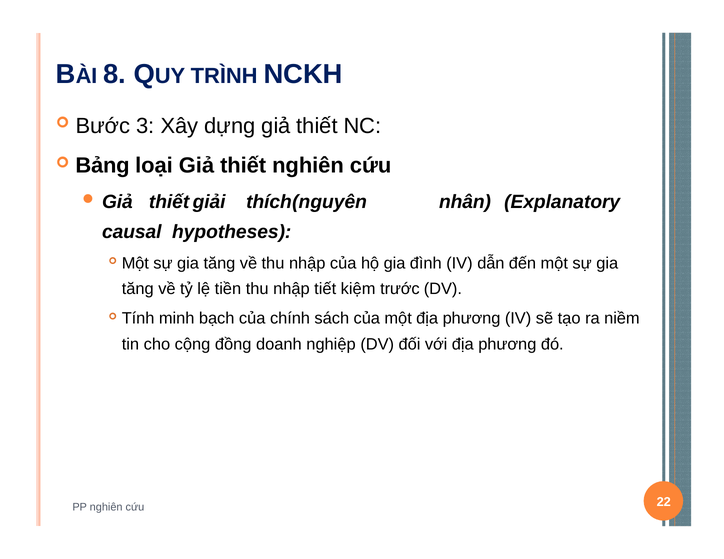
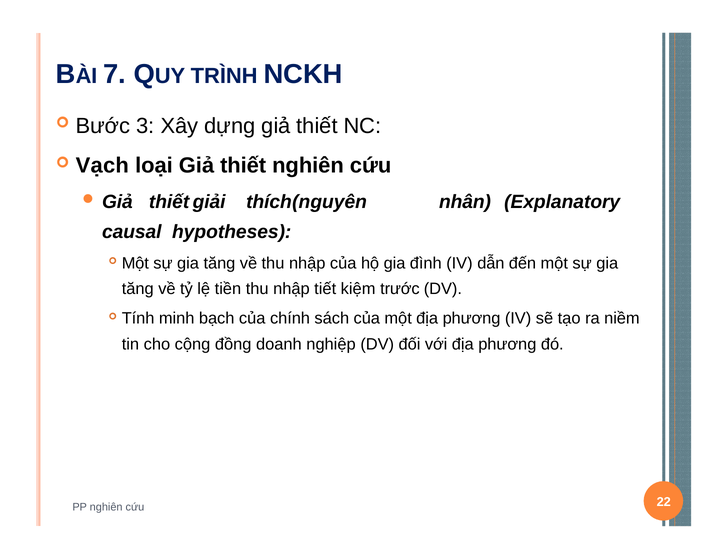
8: 8 -> 7
Bảng: Bảng -> Vạch
